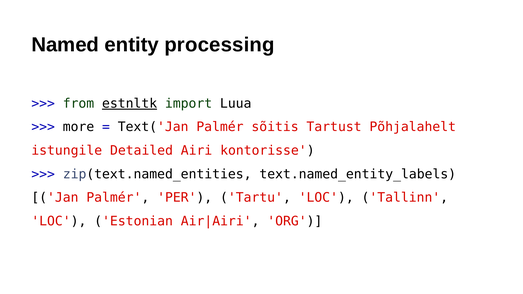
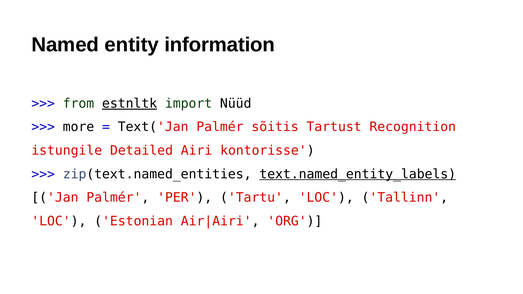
processing: processing -> information
Luua: Luua -> Nüüd
Põhjalahelt: Põhjalahelt -> Recognition
text.named_entity_labels underline: none -> present
